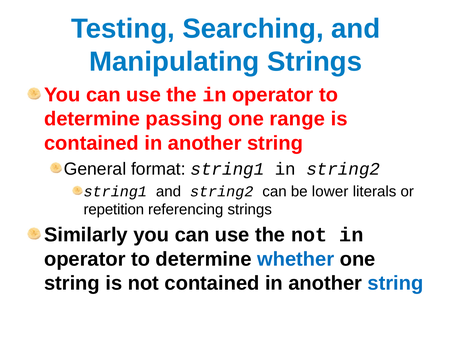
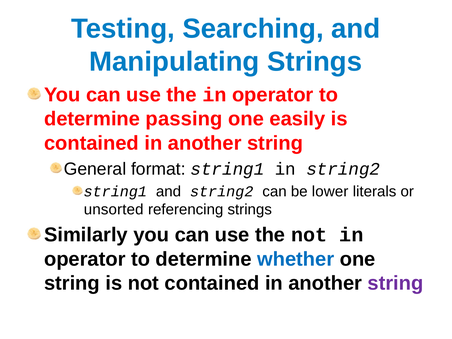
range: range -> easily
repetition: repetition -> unsorted
string at (396, 283) colour: blue -> purple
